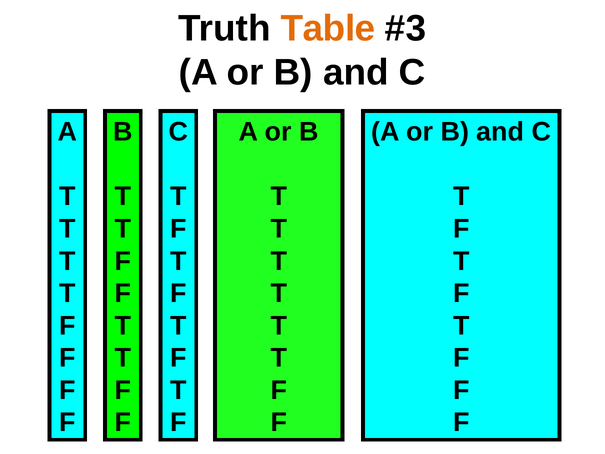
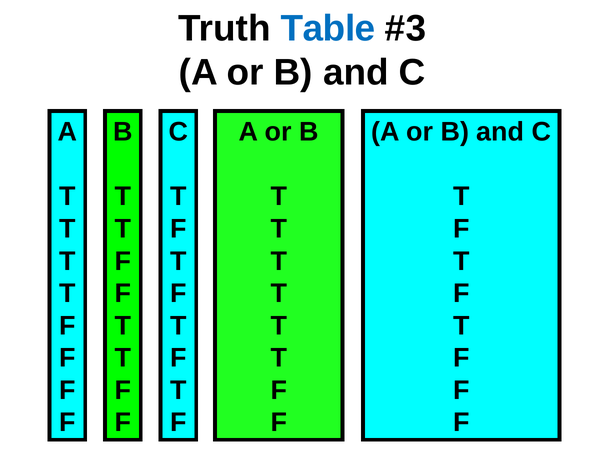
Table colour: orange -> blue
